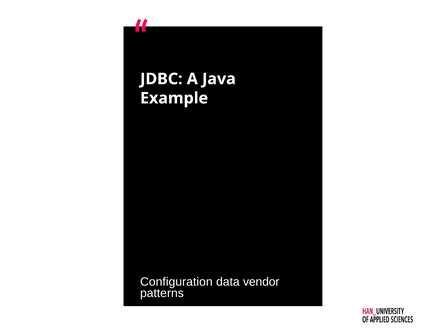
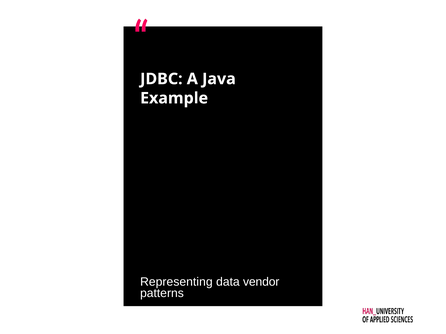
Configuration: Configuration -> Representing
